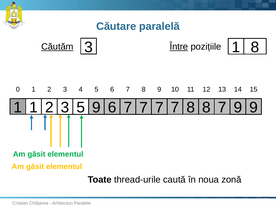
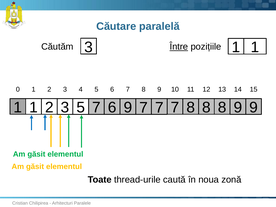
3 1 8: 8 -> 1
Căutăm underline: present -> none
5 9: 9 -> 7
7 at (128, 108): 7 -> 9
8 8 7: 7 -> 8
